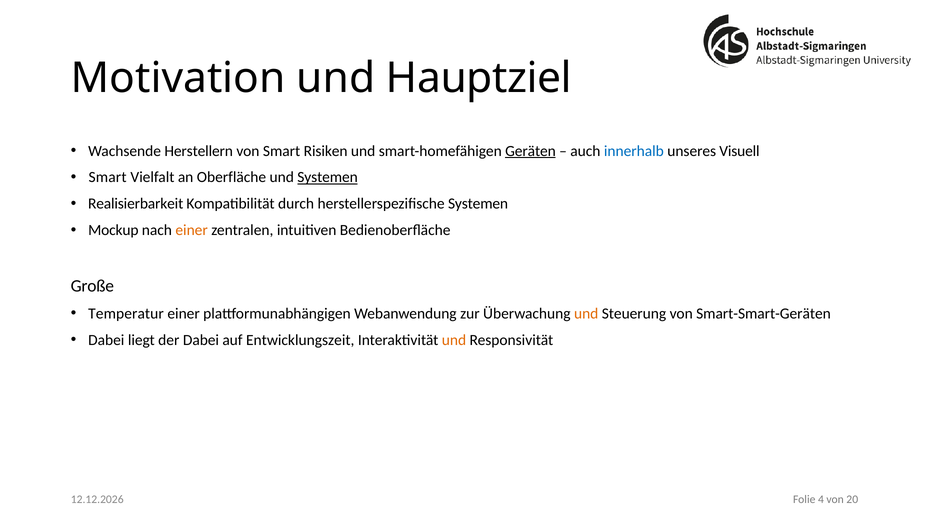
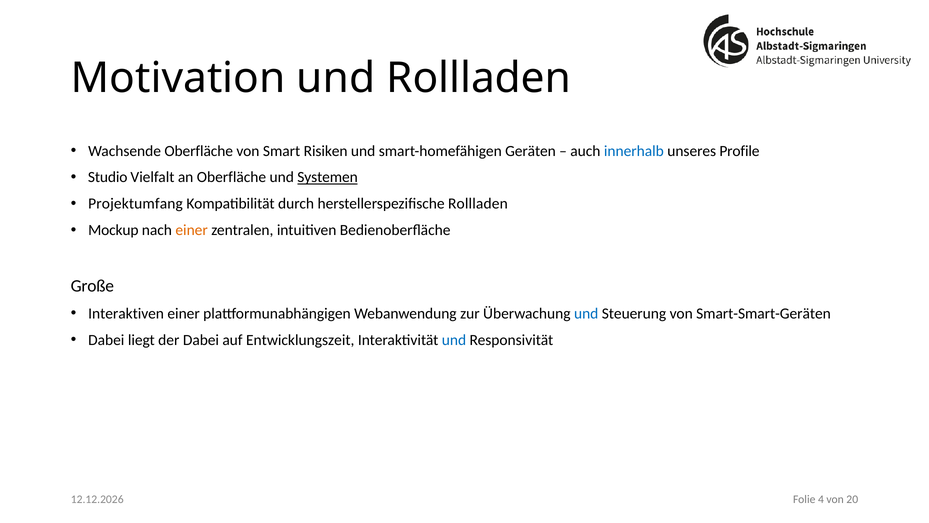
und Hauptziel: Hauptziel -> Rollladen
Wachsende Herstellern: Herstellern -> Oberfläche
Geräten underline: present -> none
Visuell: Visuell -> Profile
Smart at (108, 177): Smart -> Studio
Realisierbarkeit: Realisierbarkeit -> Projektumfang
herstellerspezifische Systemen: Systemen -> Rollladen
Temperatur: Temperatur -> Interaktiven
und at (586, 313) colour: orange -> blue
und at (454, 340) colour: orange -> blue
